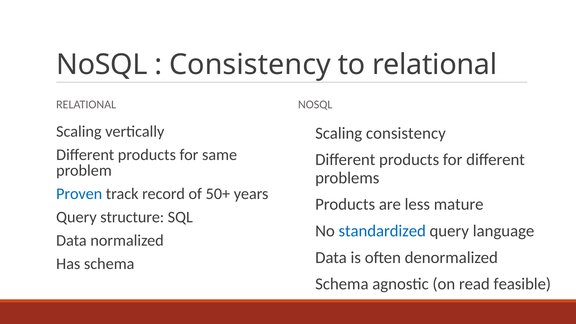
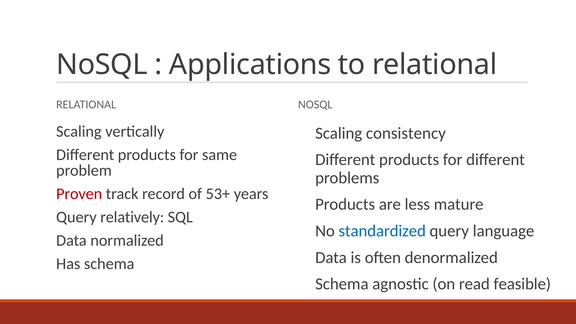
Consistency at (250, 65): Consistency -> Applications
Proven colour: blue -> red
50+: 50+ -> 53+
structure: structure -> relatively
